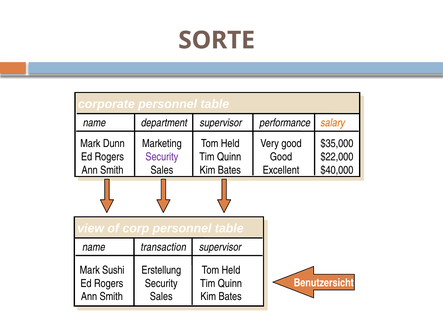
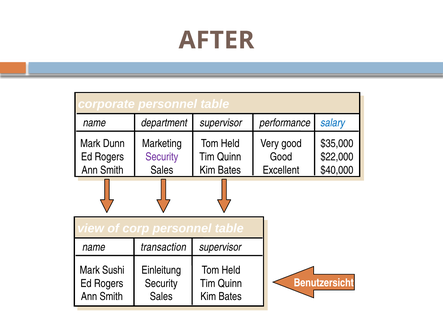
SORTE: SORTE -> AFTER
salary colour: orange -> blue
Erstellung: Erstellung -> Einleitung
